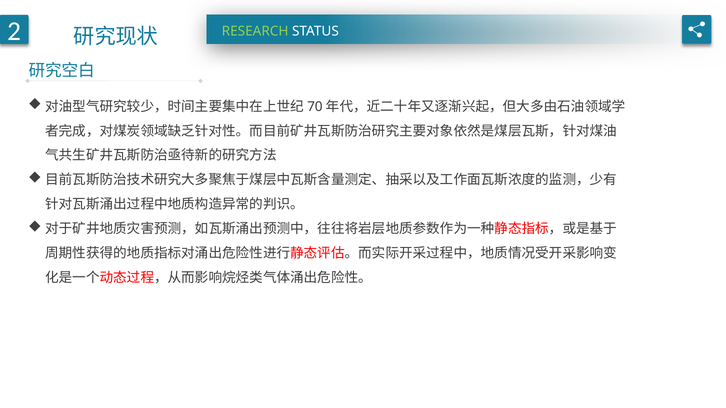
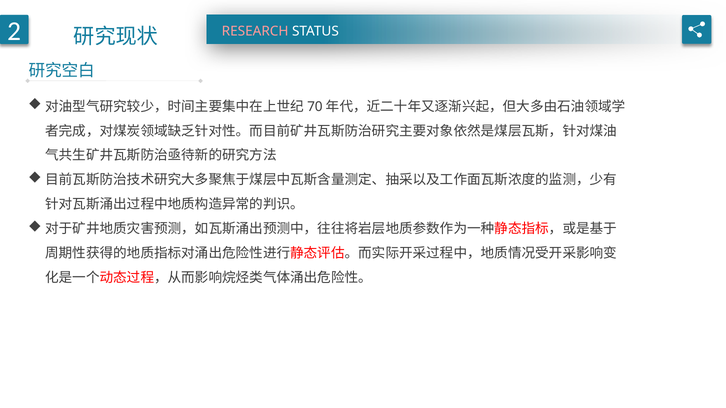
RESEARCH colour: light green -> pink
